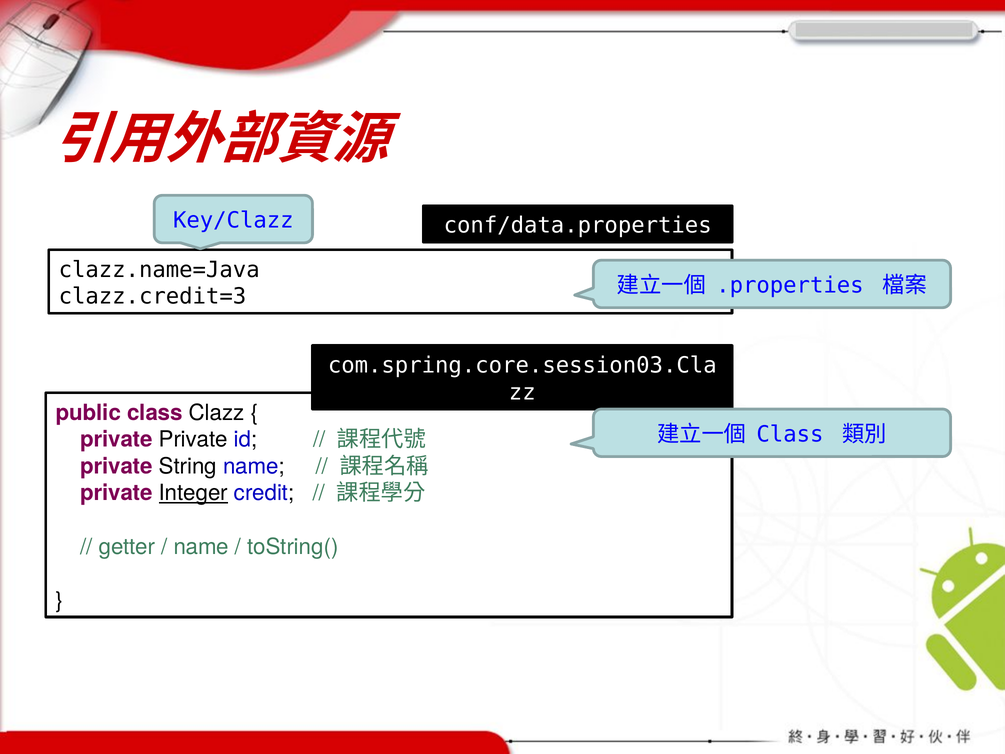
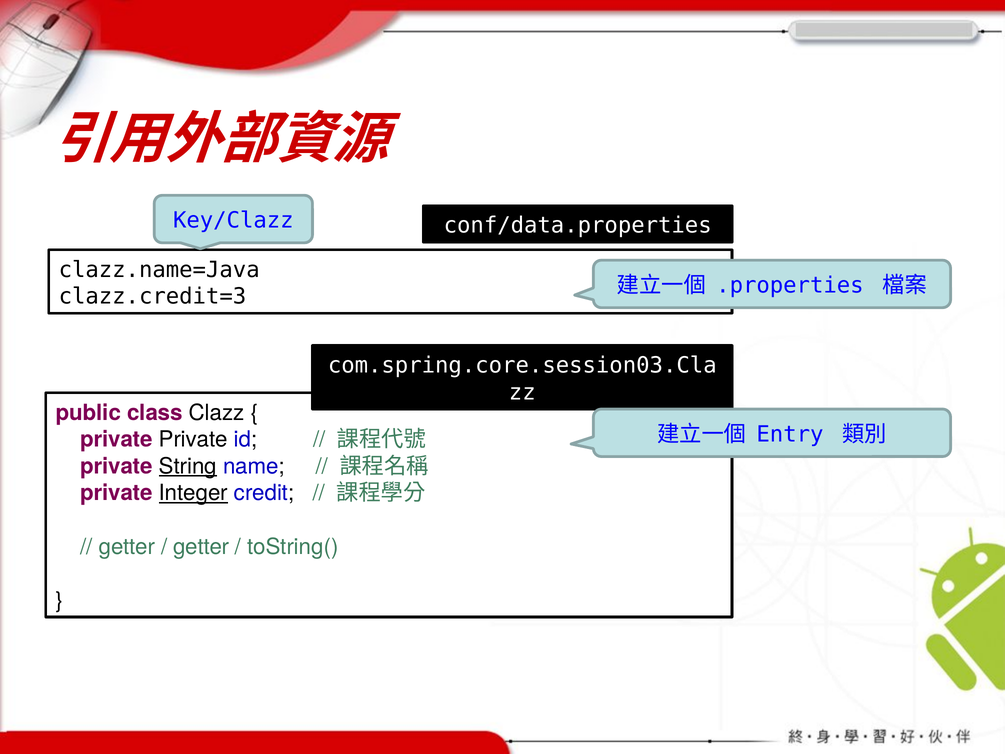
Class at (790, 434): Class -> Entry
String underline: none -> present
name at (201, 546): name -> getter
